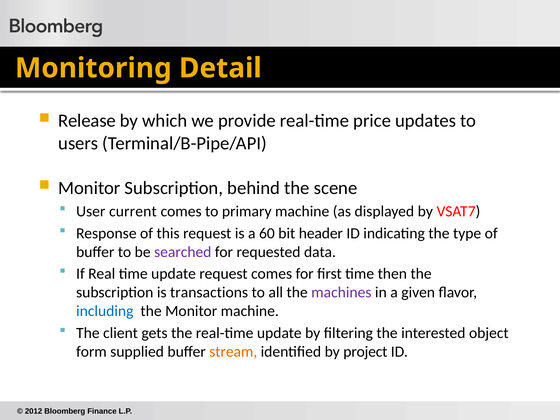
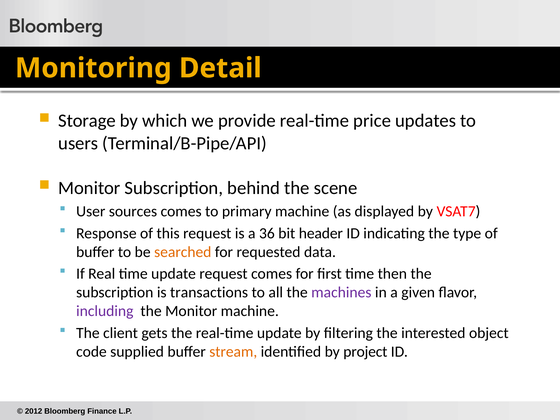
Release: Release -> Storage
current: current -> sources
60: 60 -> 36
searched colour: purple -> orange
including colour: blue -> purple
form: form -> code
